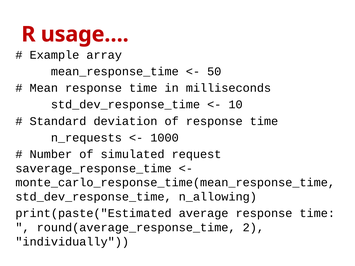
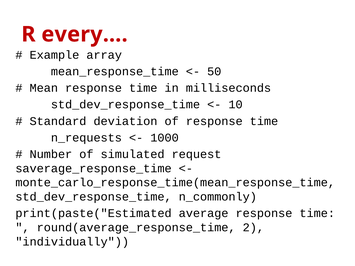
usage…: usage… -> every…
n_allowing: n_allowing -> n_commonly
